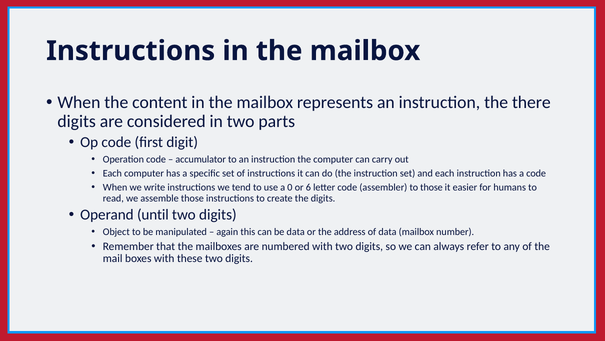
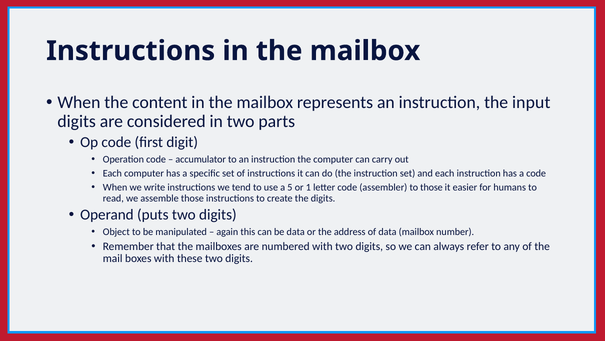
there: there -> input
0: 0 -> 5
6: 6 -> 1
until: until -> puts
